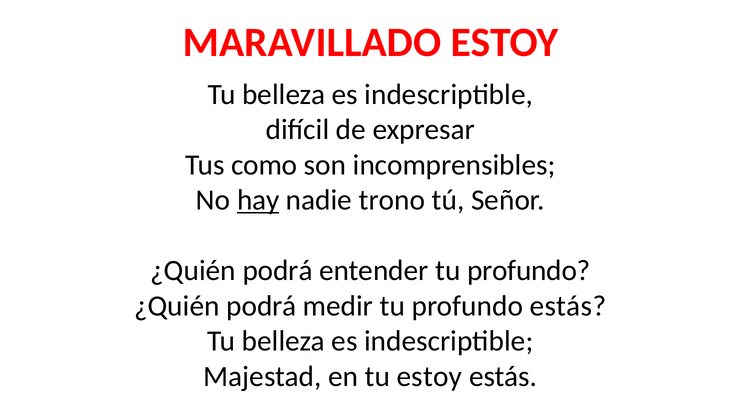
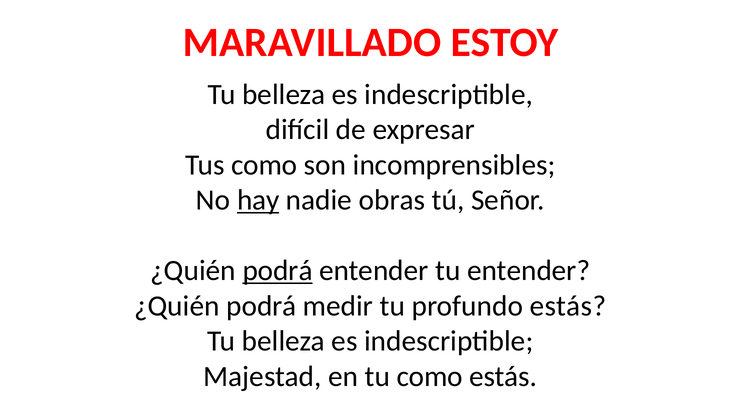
trono: trono -> obras
podrá at (278, 271) underline: none -> present
entender tu profundo: profundo -> entender
tu estoy: estoy -> como
